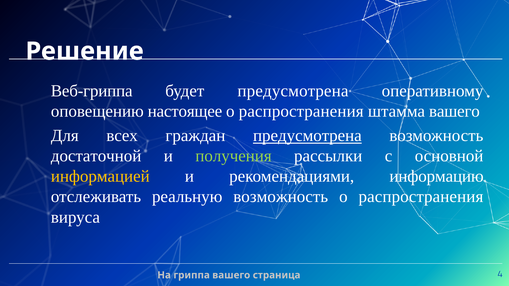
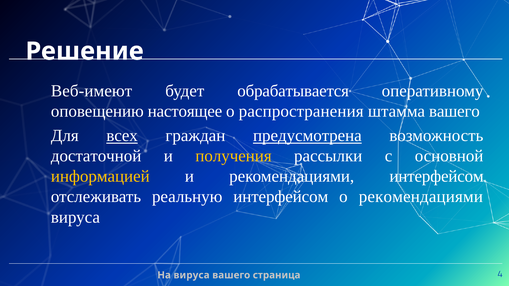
Веб-гриппа: Веб-гриппа -> Веб-имеют
будет предусмотрена: предусмотрена -> обрабатывается
всех underline: none -> present
получения colour: light green -> yellow
рекомендациями информацию: информацию -> интерфейсом
реальную возможность: возможность -> интерфейсом
распространения at (421, 197): распространения -> рекомендациями
На гриппа: гриппа -> вируса
